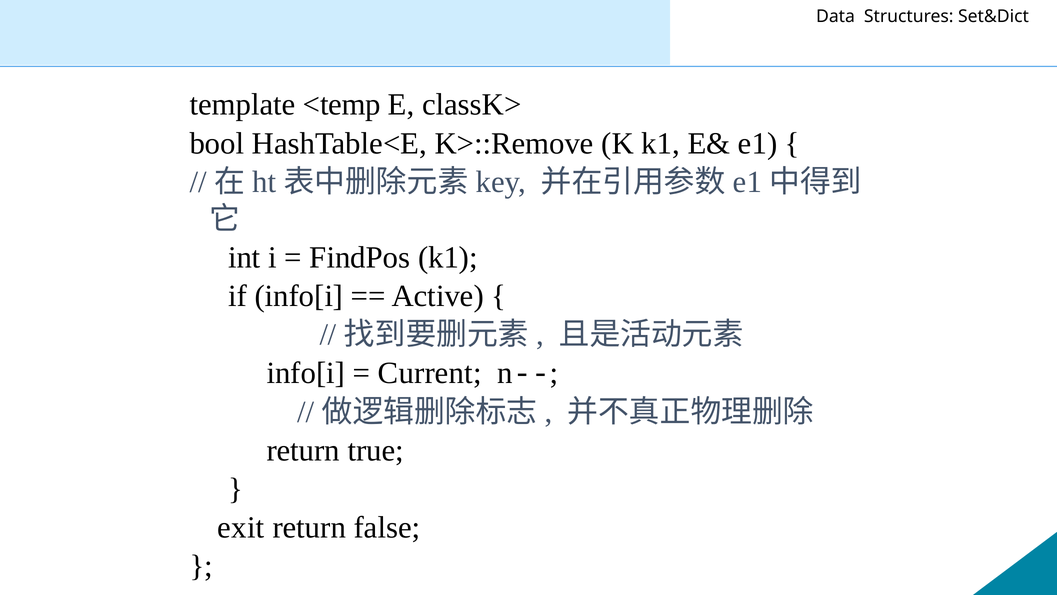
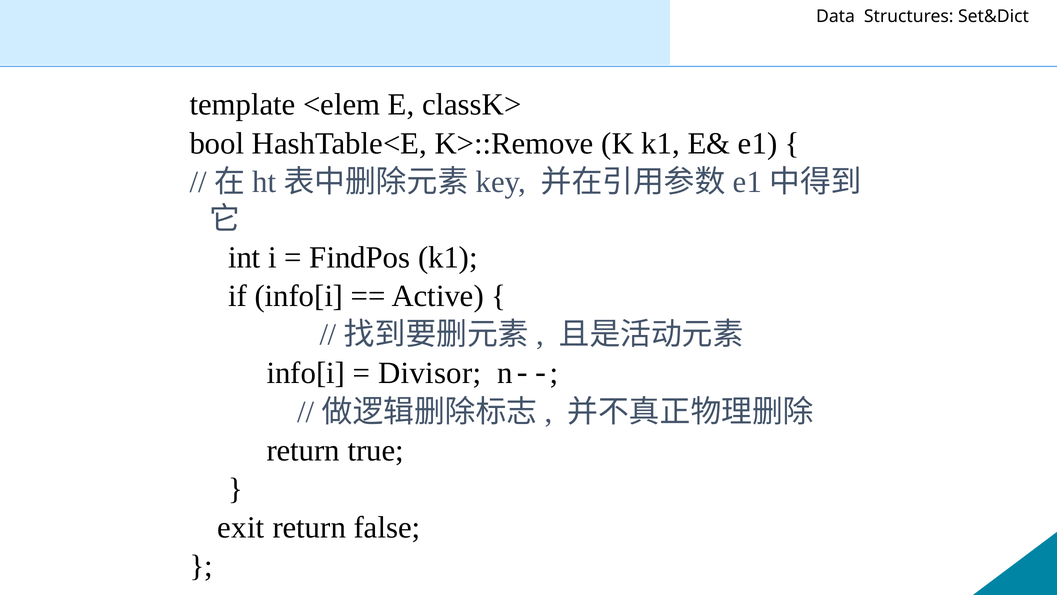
<temp: <temp -> <elem
Current: Current -> Divisor
